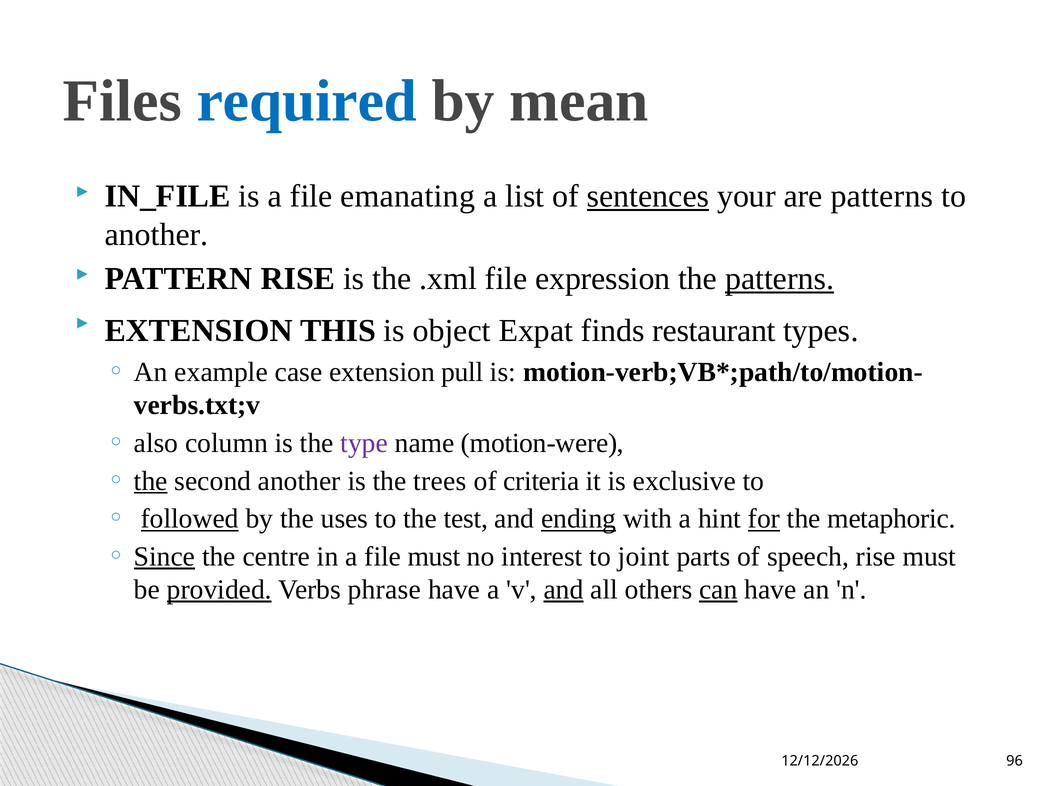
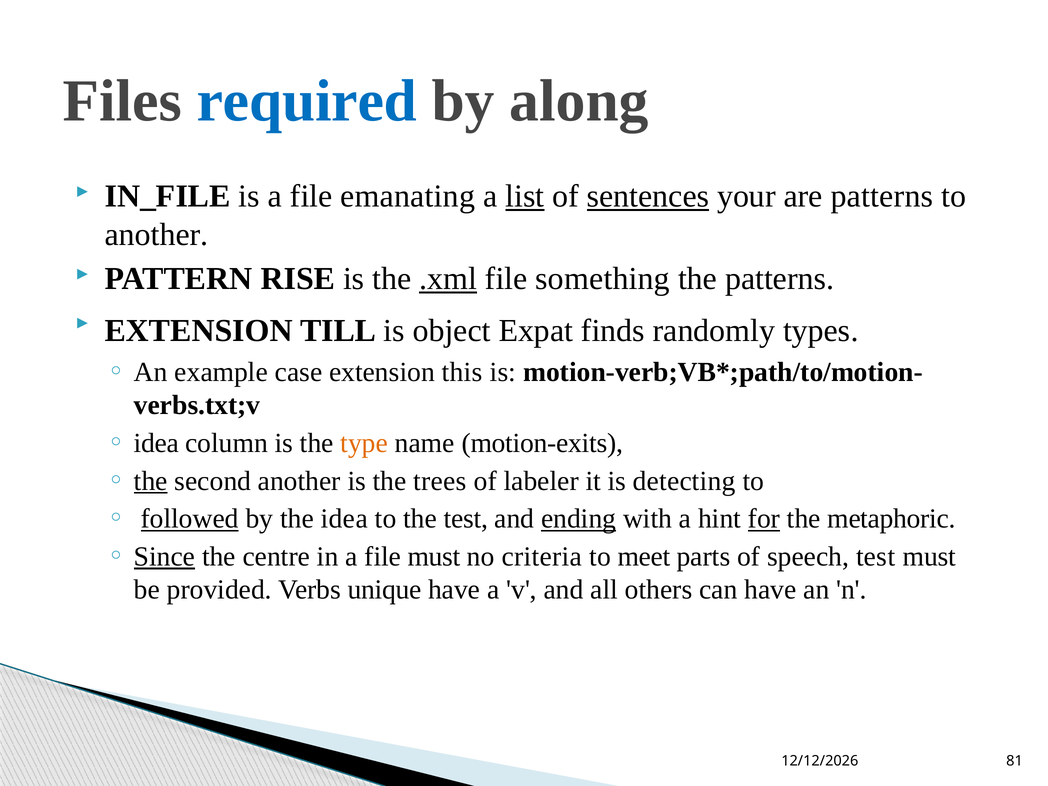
mean: mean -> along
list underline: none -> present
.xml underline: none -> present
expression: expression -> something
patterns at (780, 279) underline: present -> none
THIS: THIS -> TILL
restaurant: restaurant -> randomly
pull: pull -> this
also at (156, 443): also -> idea
type colour: purple -> orange
motion-were: motion-were -> motion-exits
criteria: criteria -> labeler
exclusive: exclusive -> detecting
the uses: uses -> idea
interest: interest -> criteria
joint: joint -> meet
speech rise: rise -> test
provided underline: present -> none
phrase: phrase -> unique
and at (564, 590) underline: present -> none
can underline: present -> none
96: 96 -> 81
